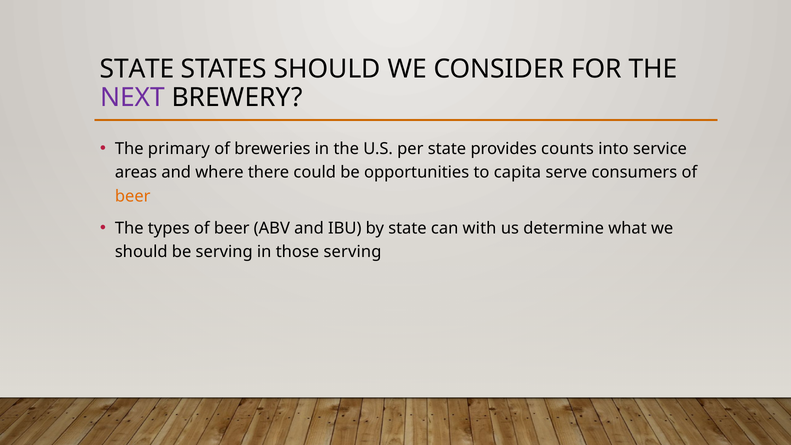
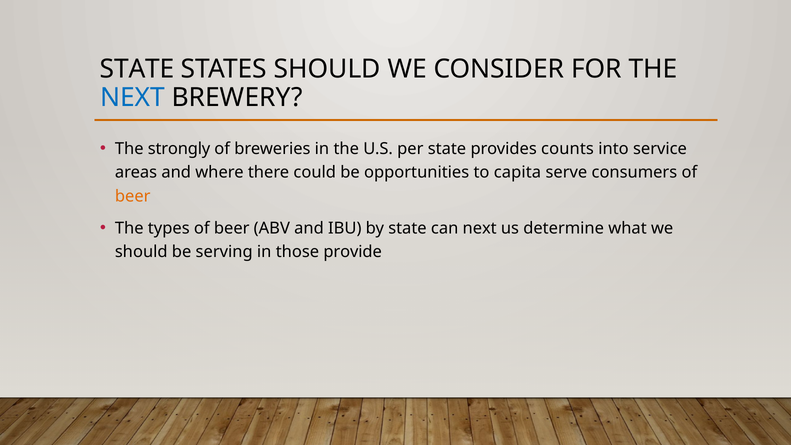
NEXT at (132, 98) colour: purple -> blue
primary: primary -> strongly
can with: with -> next
those serving: serving -> provide
